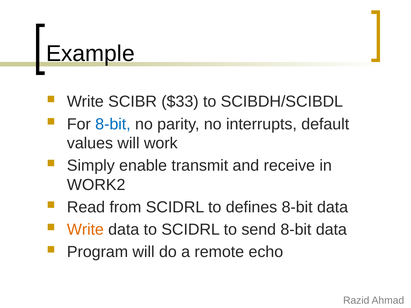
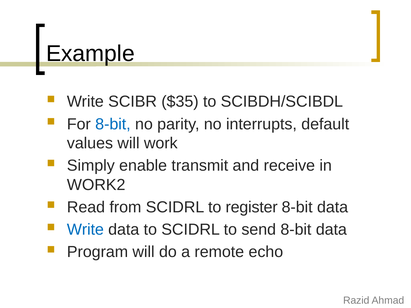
$33: $33 -> $35
defines: defines -> register
Write at (85, 230) colour: orange -> blue
